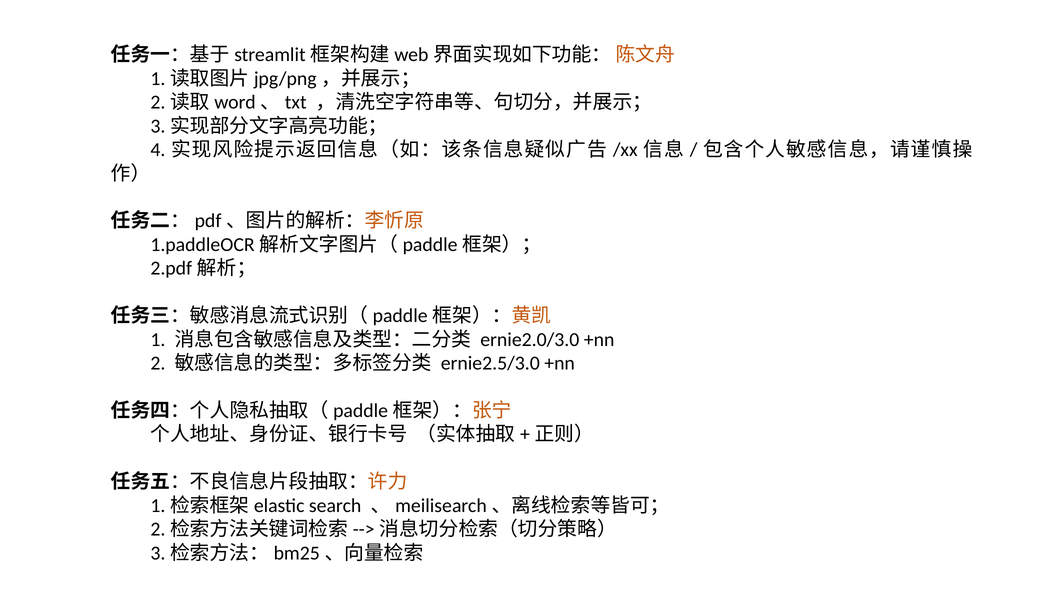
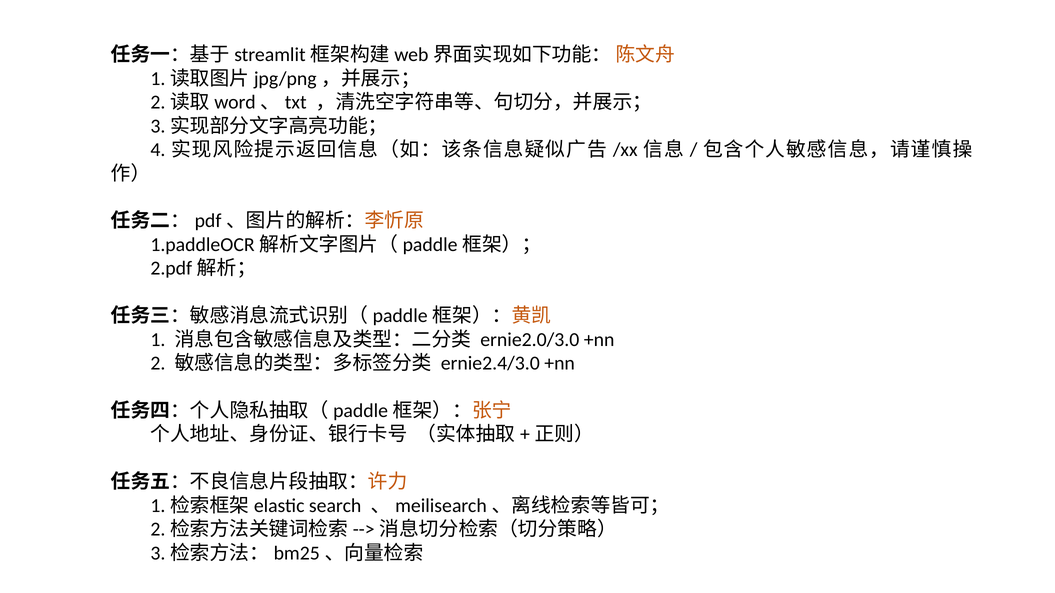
ernie2.5/3.0: ernie2.5/3.0 -> ernie2.4/3.0
